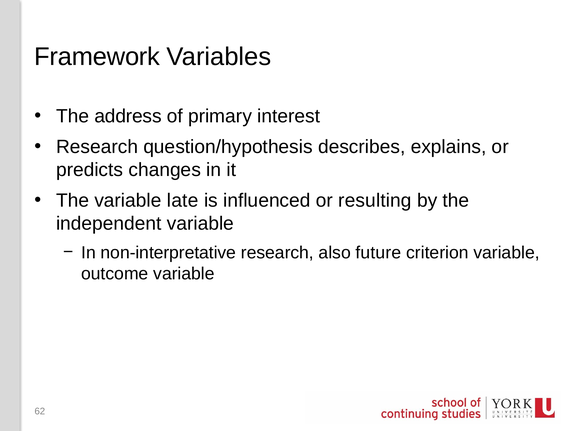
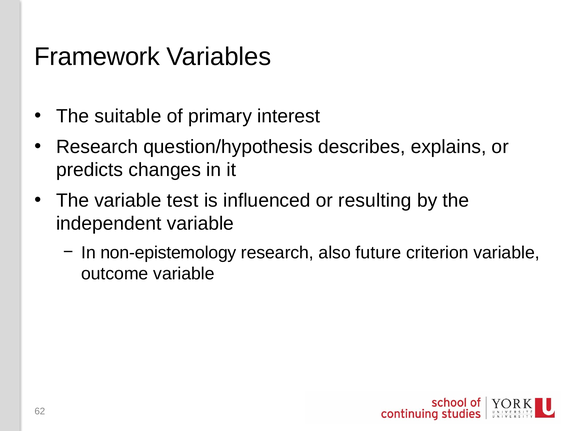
address: address -> suitable
late: late -> test
non-interpretative: non-interpretative -> non-epistemology
